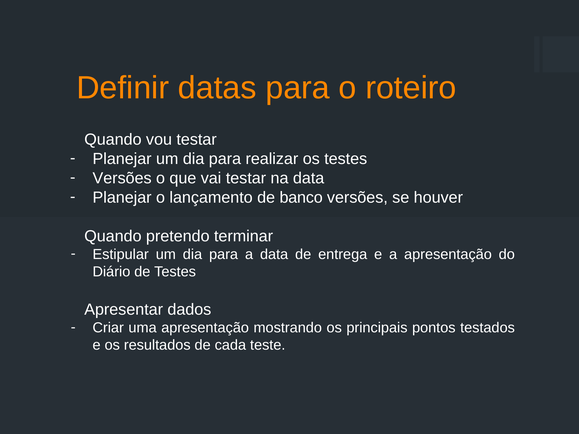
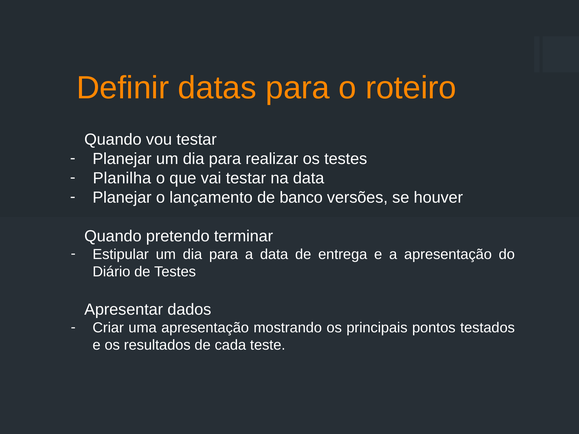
Versões at (122, 178): Versões -> Planilha
